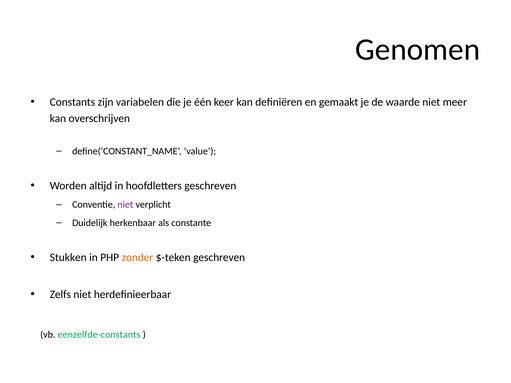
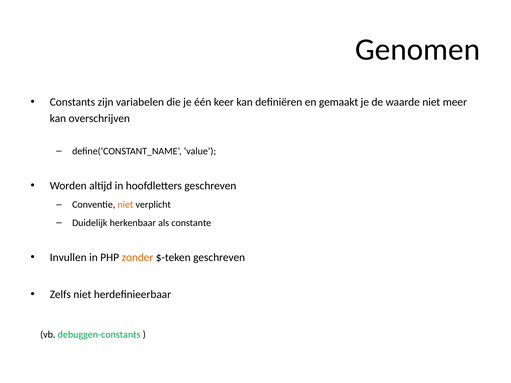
niet at (125, 205) colour: purple -> orange
Stukken: Stukken -> Invullen
eenzelfde-constants: eenzelfde-constants -> debuggen-constants
